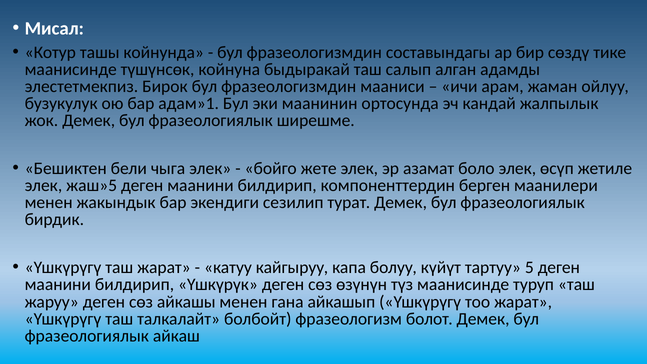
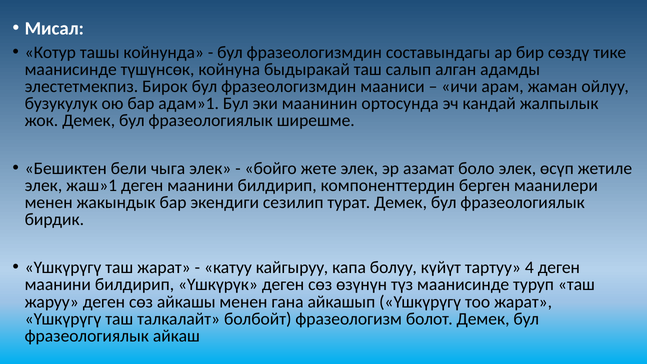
жаш»5: жаш»5 -> жаш»1
5: 5 -> 4
